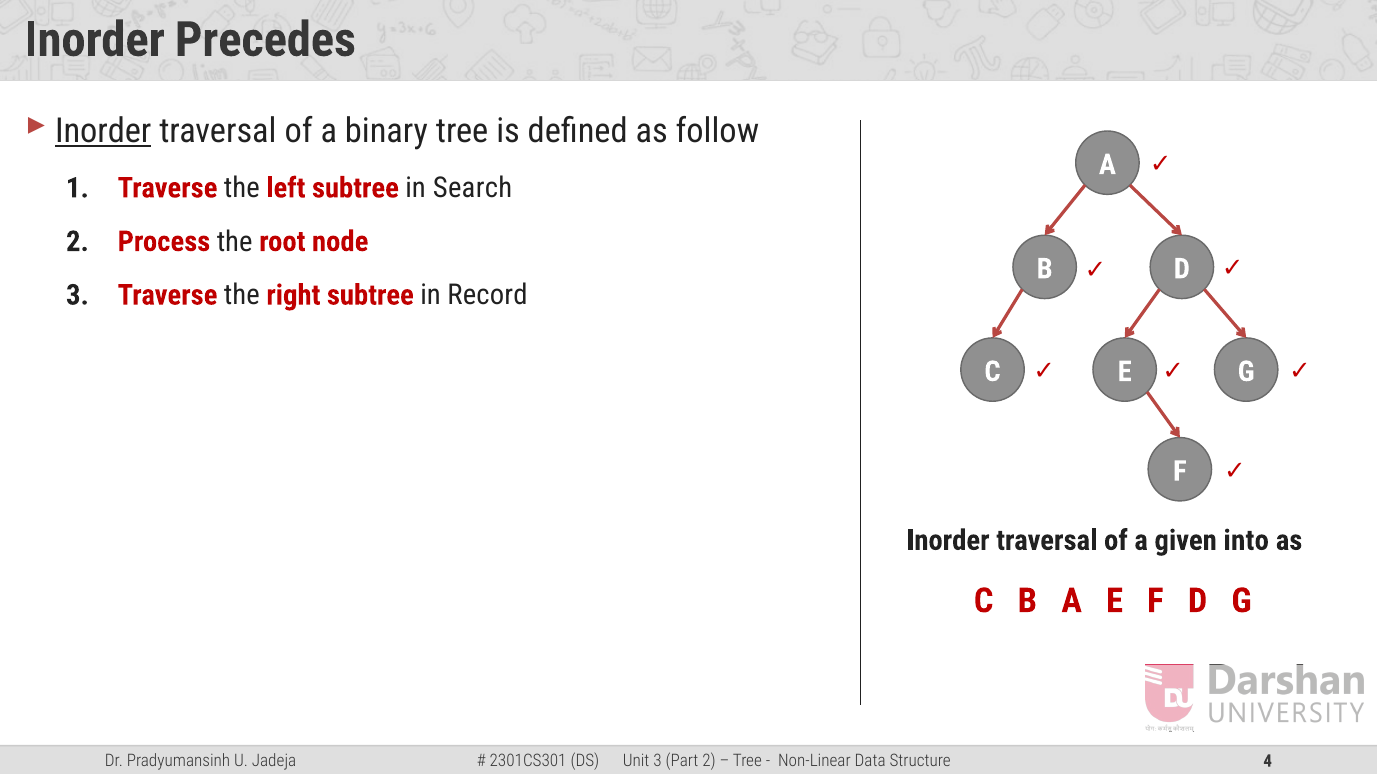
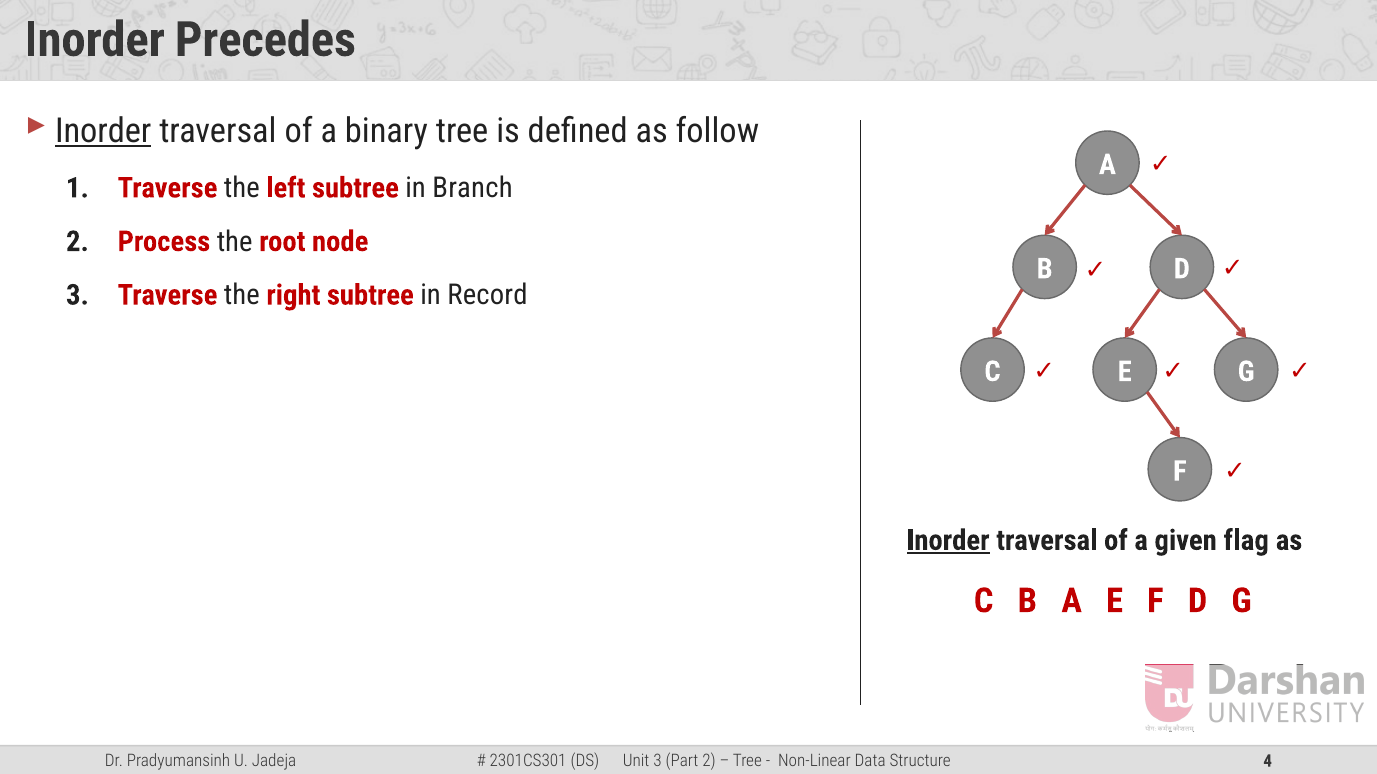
Search: Search -> Branch
Inorder at (948, 541) underline: none -> present
into: into -> flag
